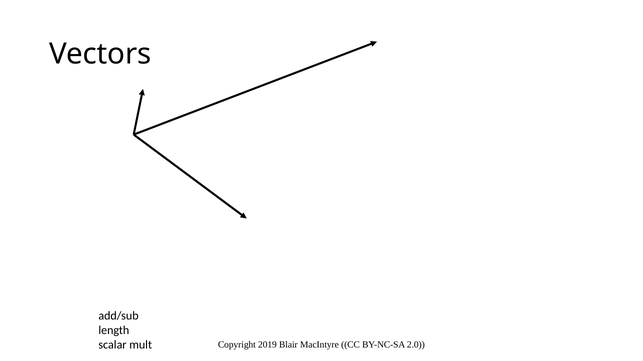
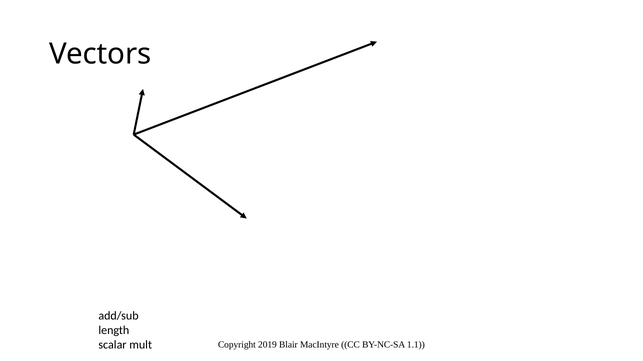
2.0: 2.0 -> 1.1
